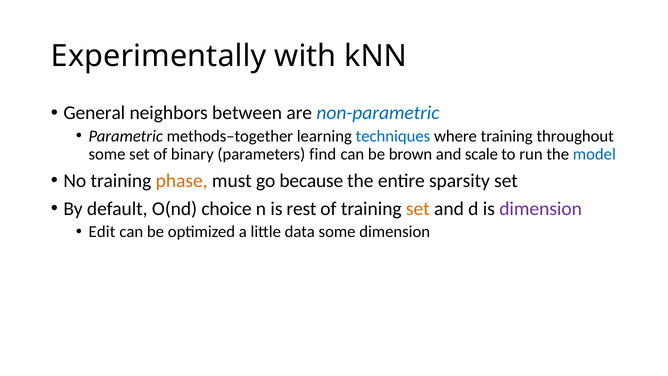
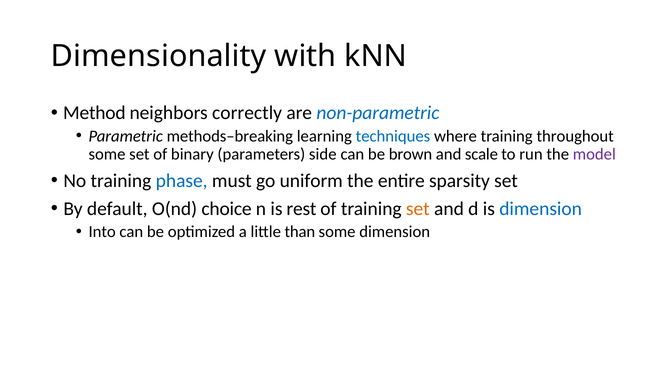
Experimentally: Experimentally -> Dimensionality
General: General -> Method
between: between -> correctly
methods–together: methods–together -> methods–breaking
find: find -> side
model colour: blue -> purple
phase colour: orange -> blue
because: because -> uniform
dimension at (541, 208) colour: purple -> blue
Edit: Edit -> Into
data: data -> than
